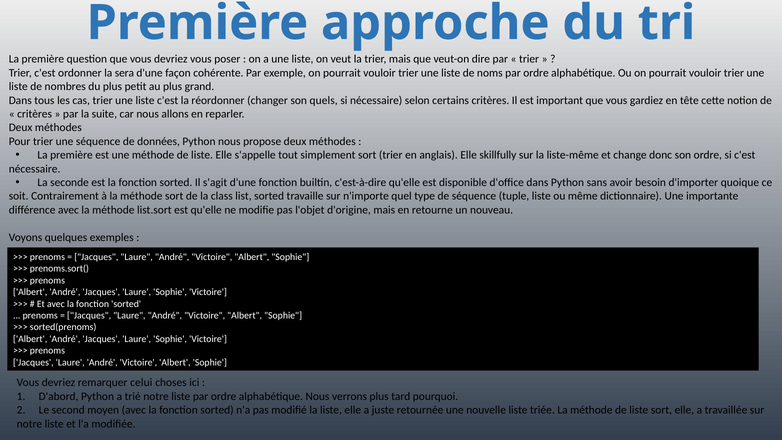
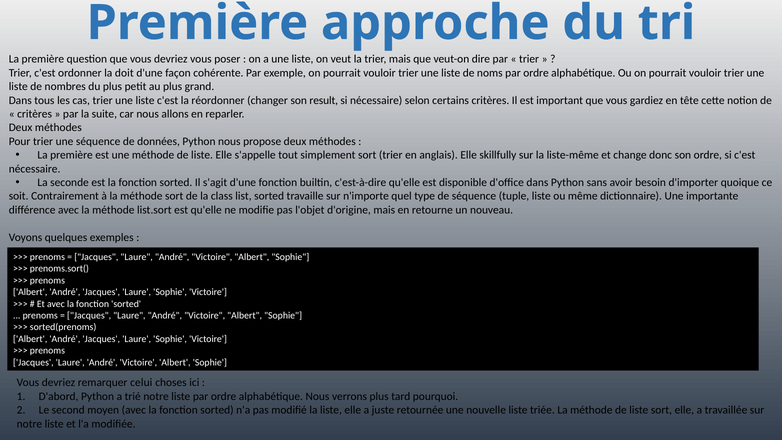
sera: sera -> doit
quels: quels -> result
